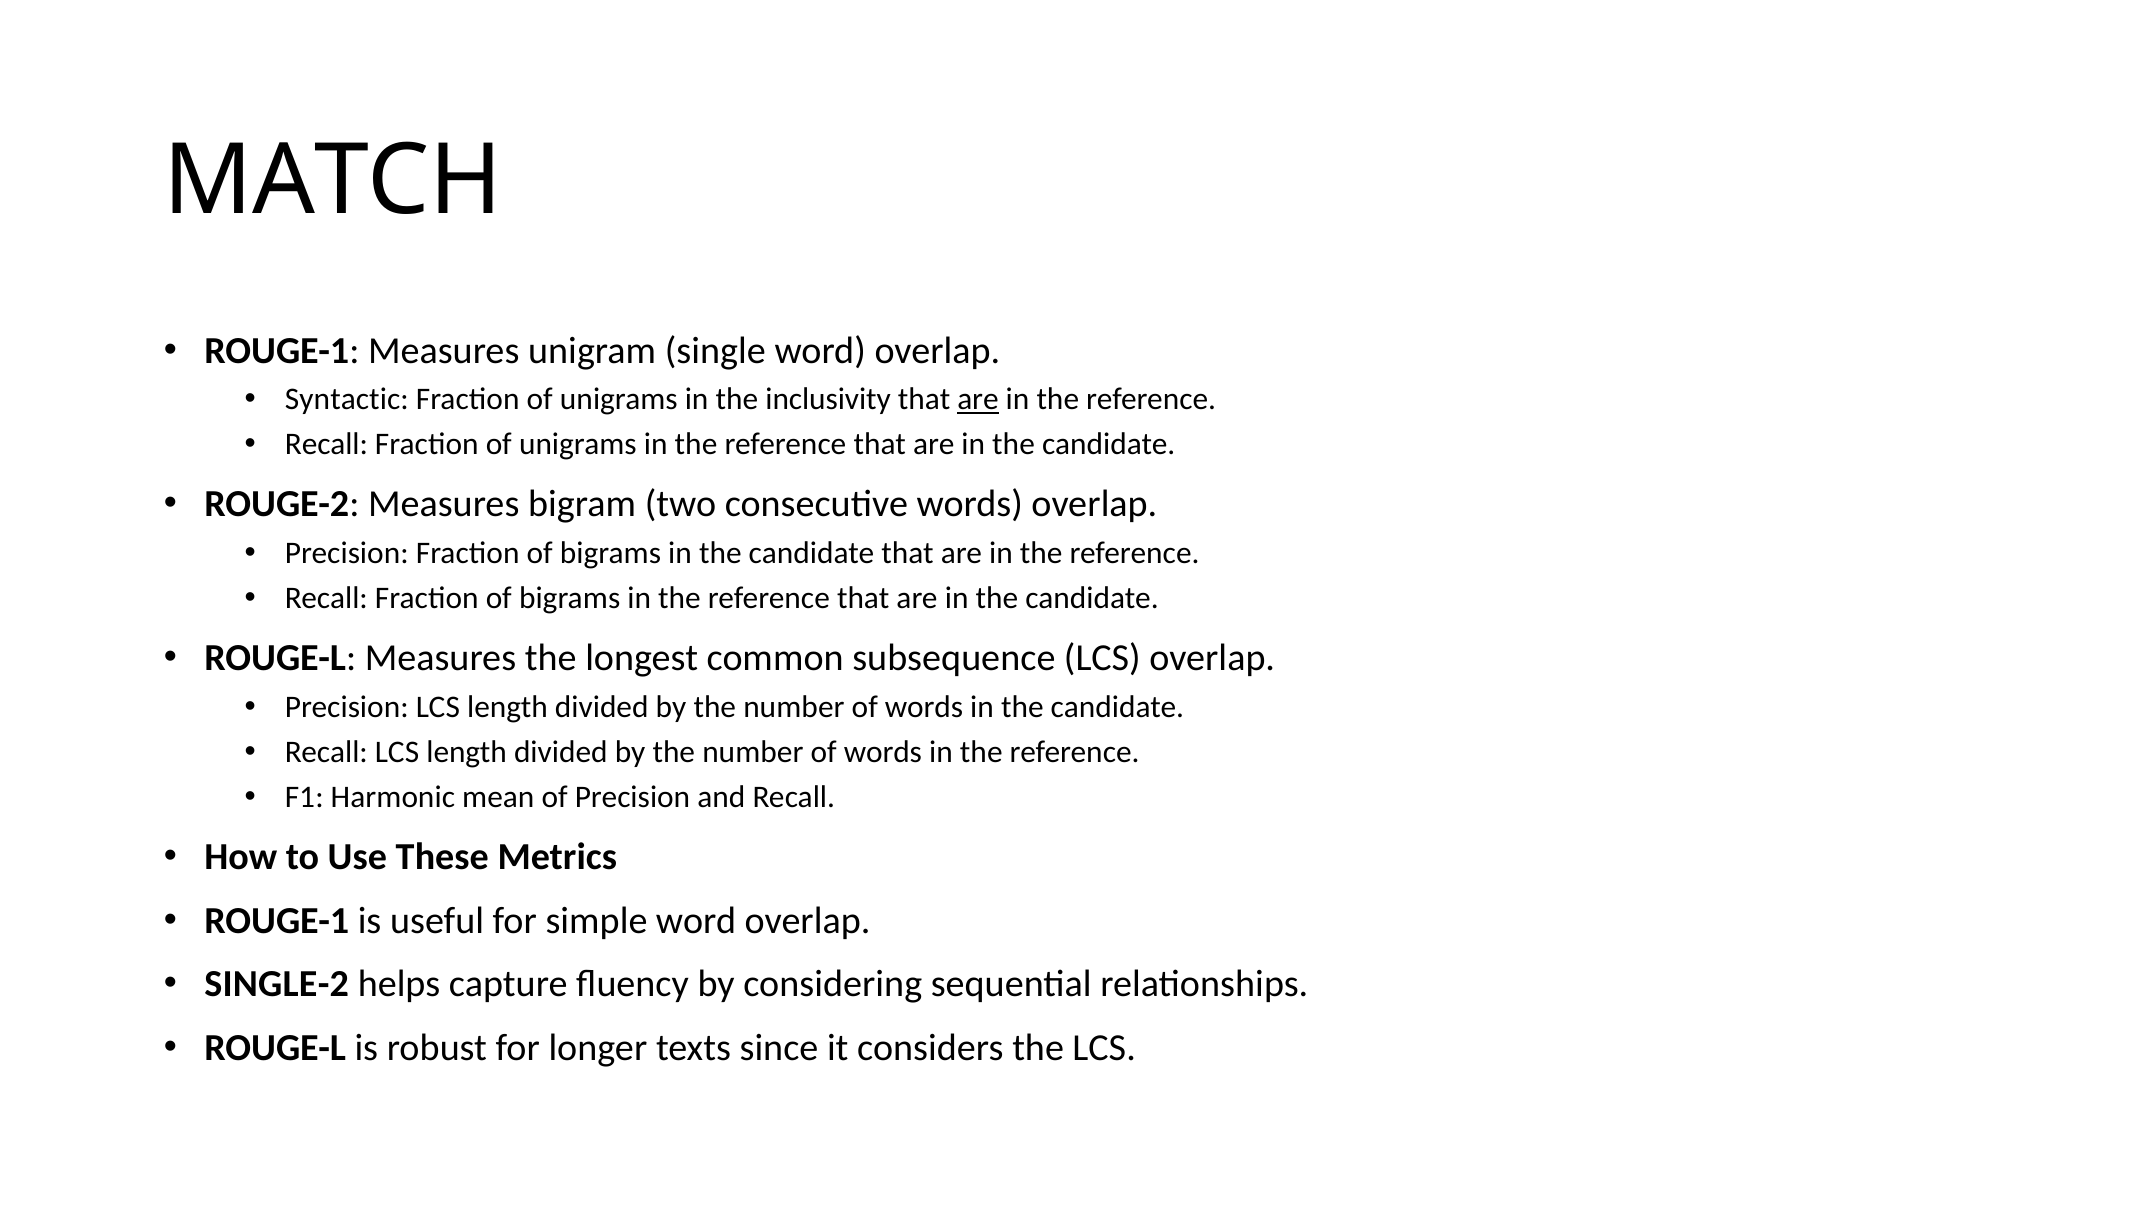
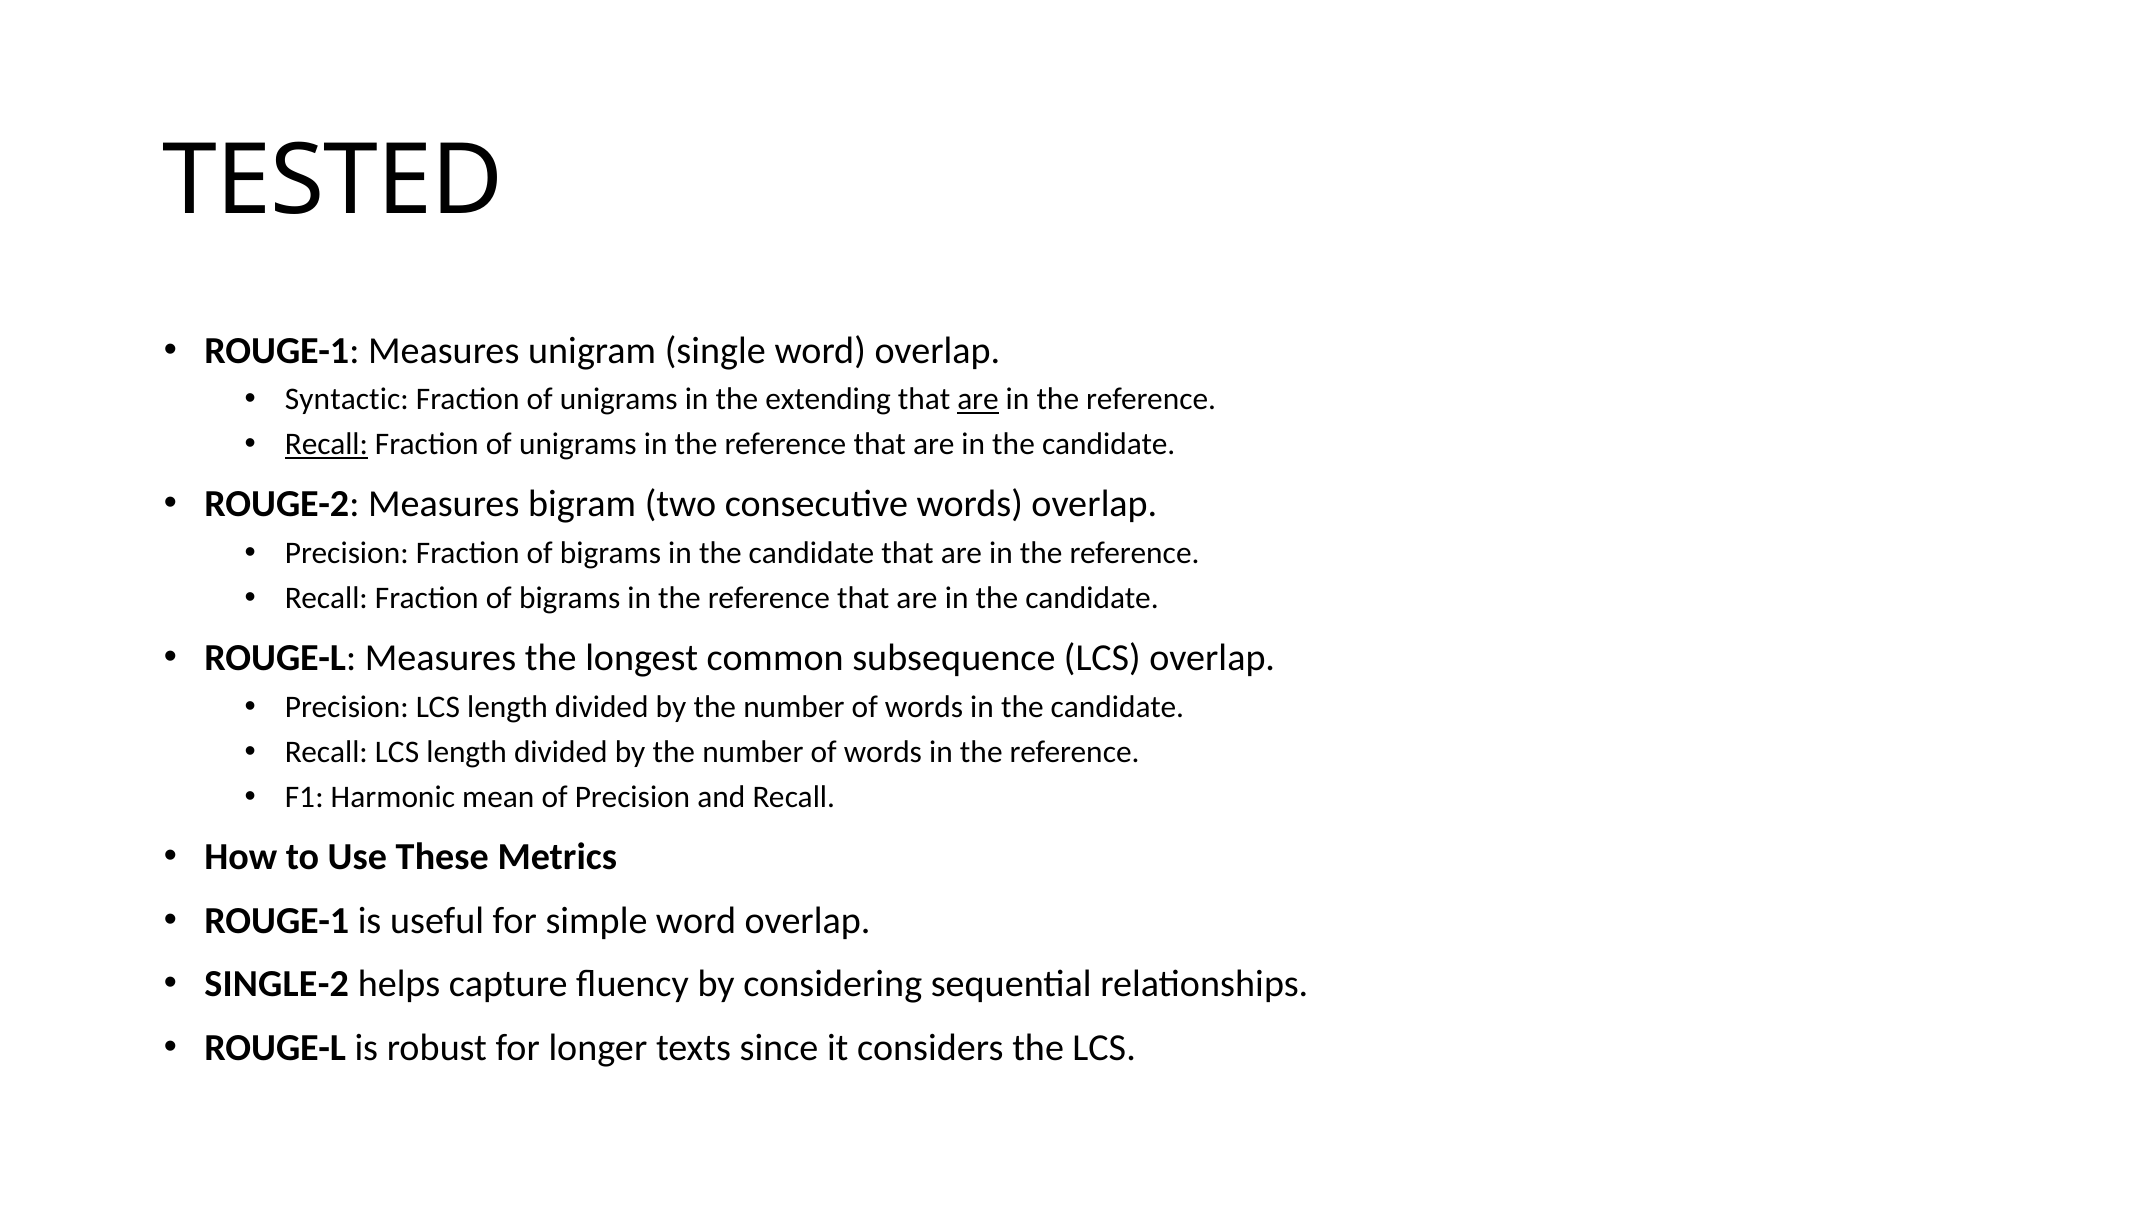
MATCH: MATCH -> TESTED
inclusivity: inclusivity -> extending
Recall at (326, 444) underline: none -> present
